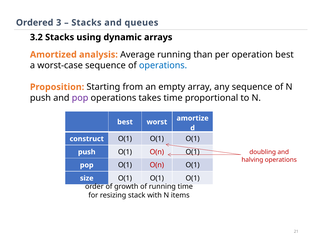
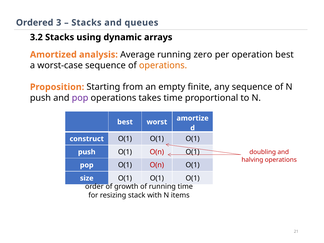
than: than -> zero
operations at (163, 65) colour: blue -> orange
array: array -> finite
